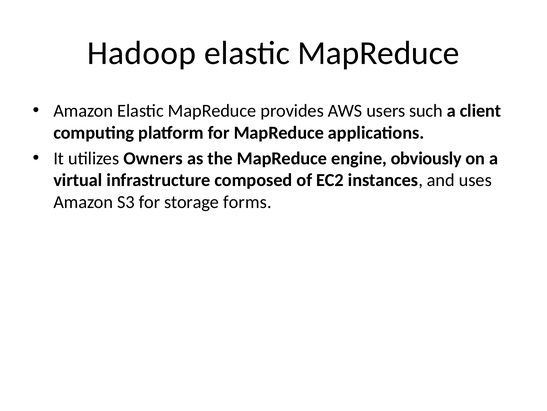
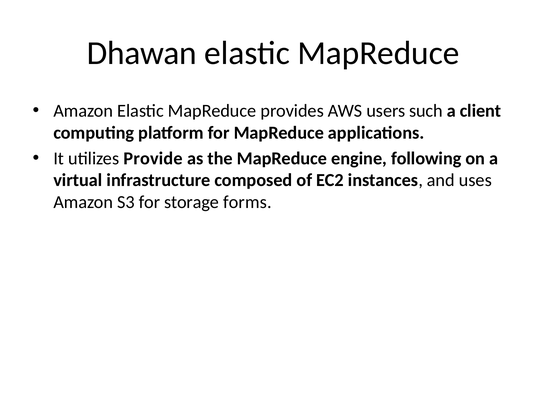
Hadoop: Hadoop -> Dhawan
Owners: Owners -> Provide
obviously: obviously -> following
